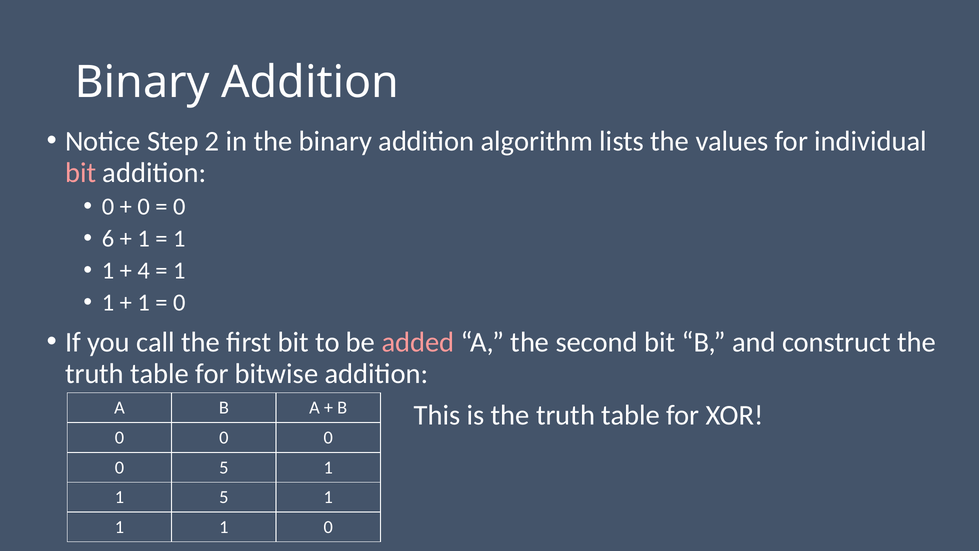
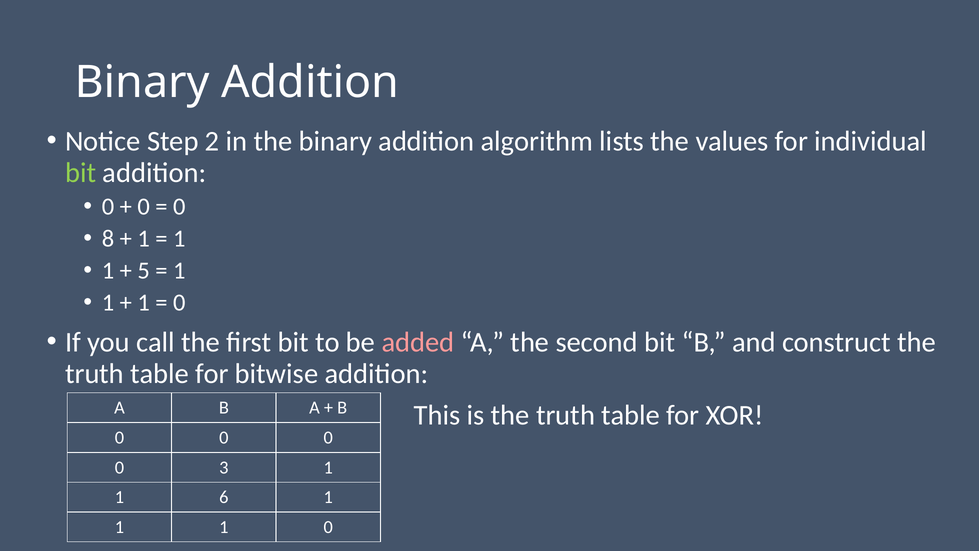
bit at (81, 172) colour: pink -> light green
6: 6 -> 8
4: 4 -> 5
0 5: 5 -> 3
1 5: 5 -> 6
